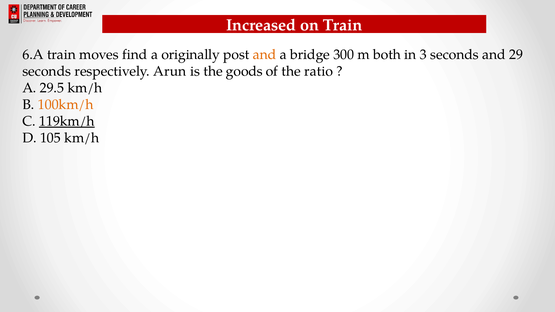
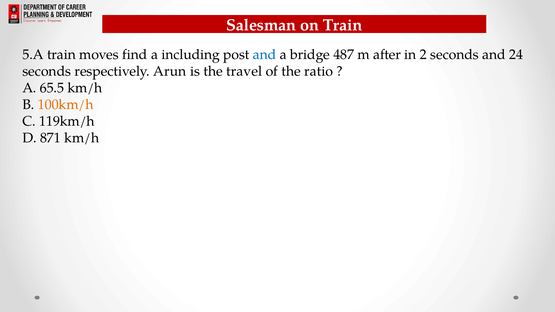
Increased: Increased -> Salesman
6.A: 6.A -> 5.A
originally: originally -> including
and at (265, 55) colour: orange -> blue
300: 300 -> 487
both: both -> after
3: 3 -> 2
29: 29 -> 24
goods: goods -> travel
29.5: 29.5 -> 65.5
119km/h underline: present -> none
105: 105 -> 871
